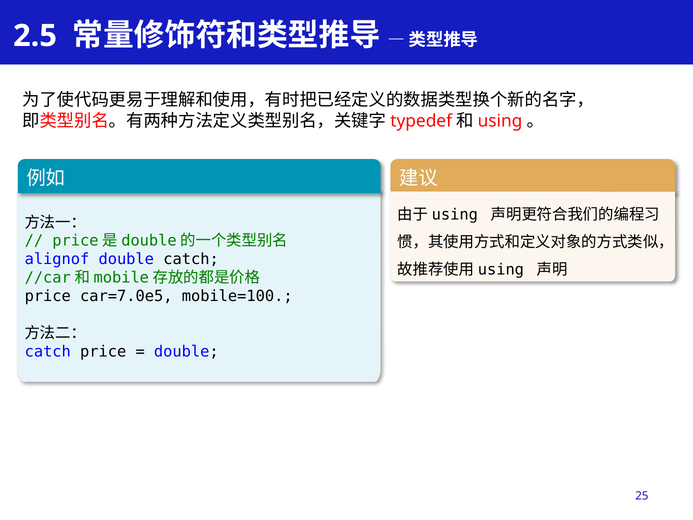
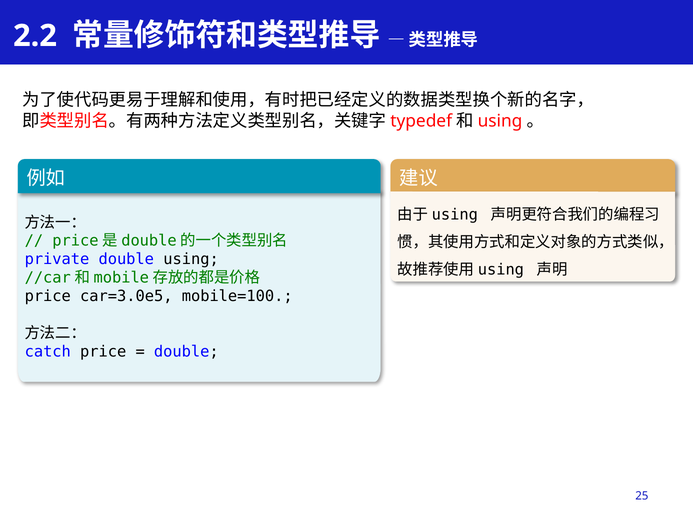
2.5: 2.5 -> 2.2
alignof: alignof -> private
double catch: catch -> using
car=7.0e5: car=7.0e5 -> car=3.0e5
